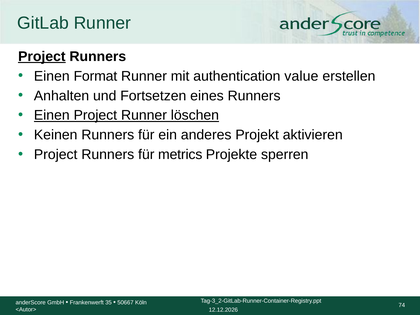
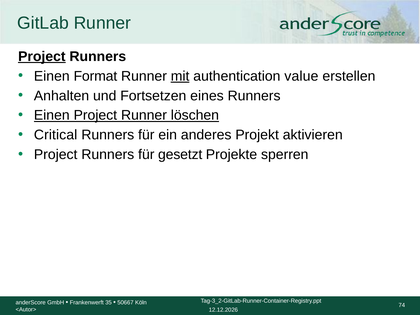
mit underline: none -> present
Keinen: Keinen -> Critical
metrics: metrics -> gesetzt
